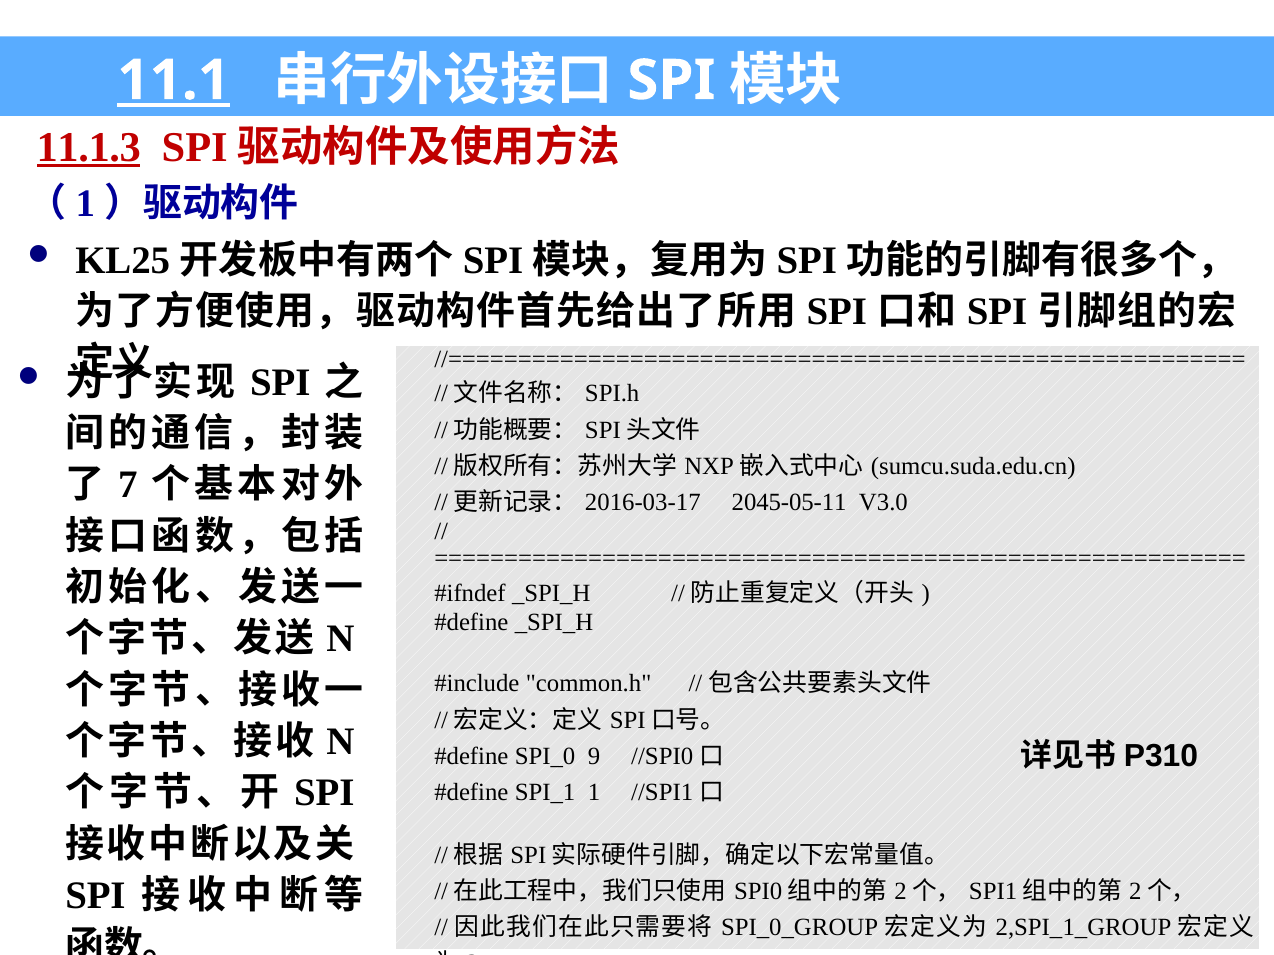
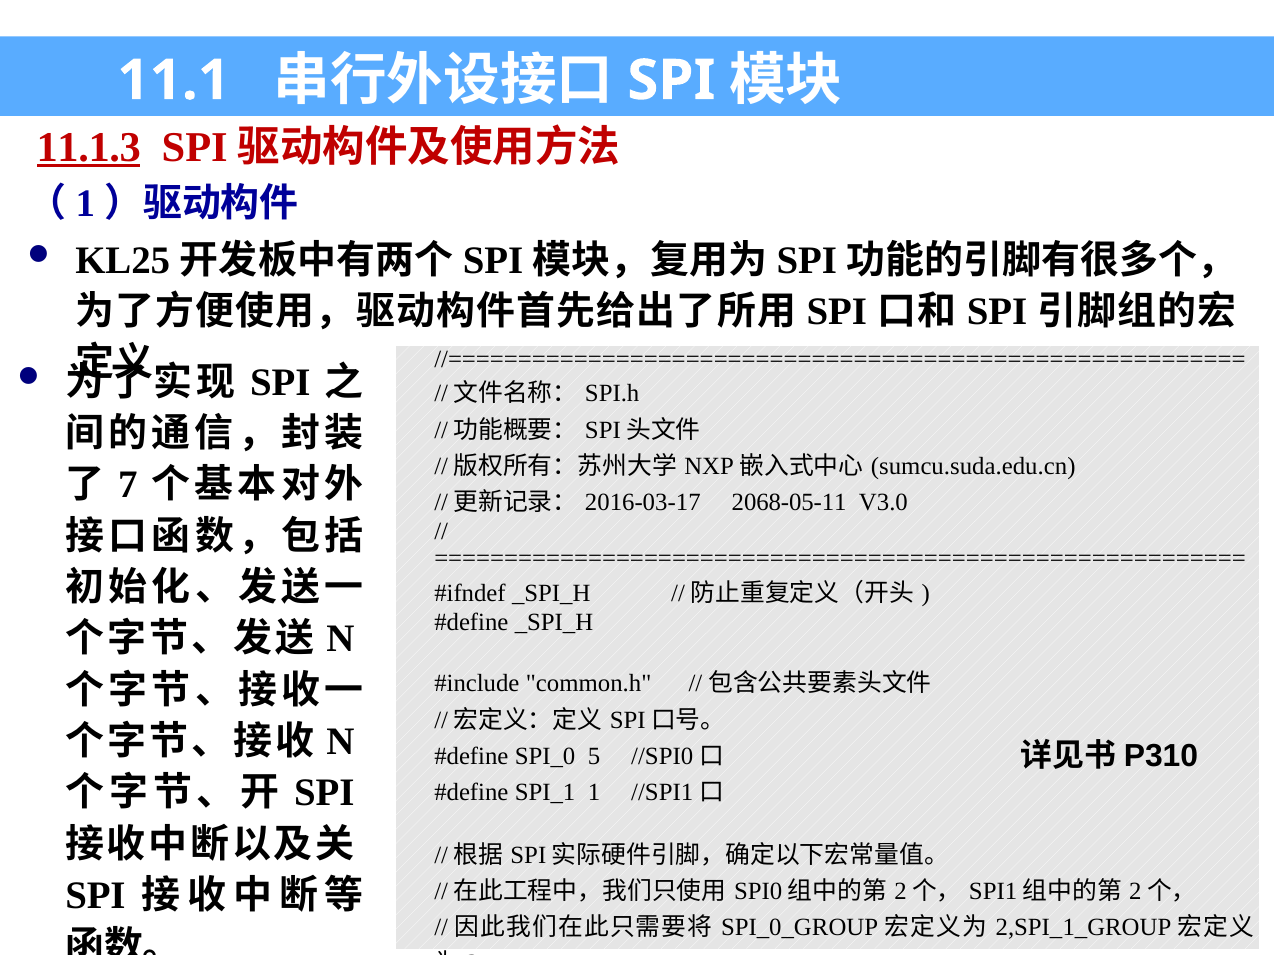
11.1 underline: present -> none
2045-05-11: 2045-05-11 -> 2068-05-11
9: 9 -> 5
